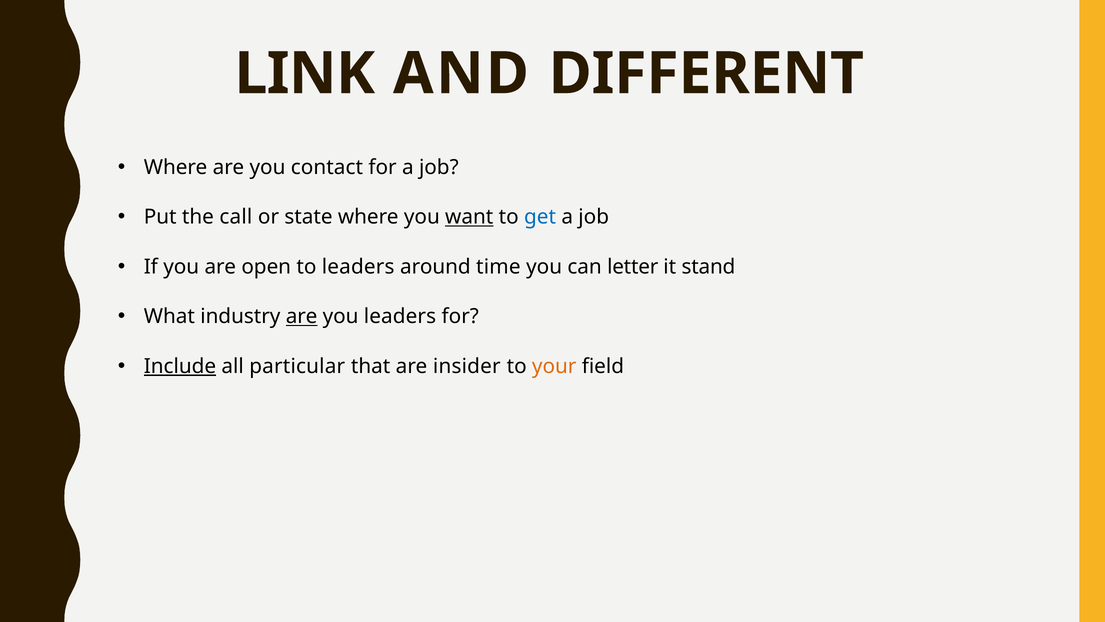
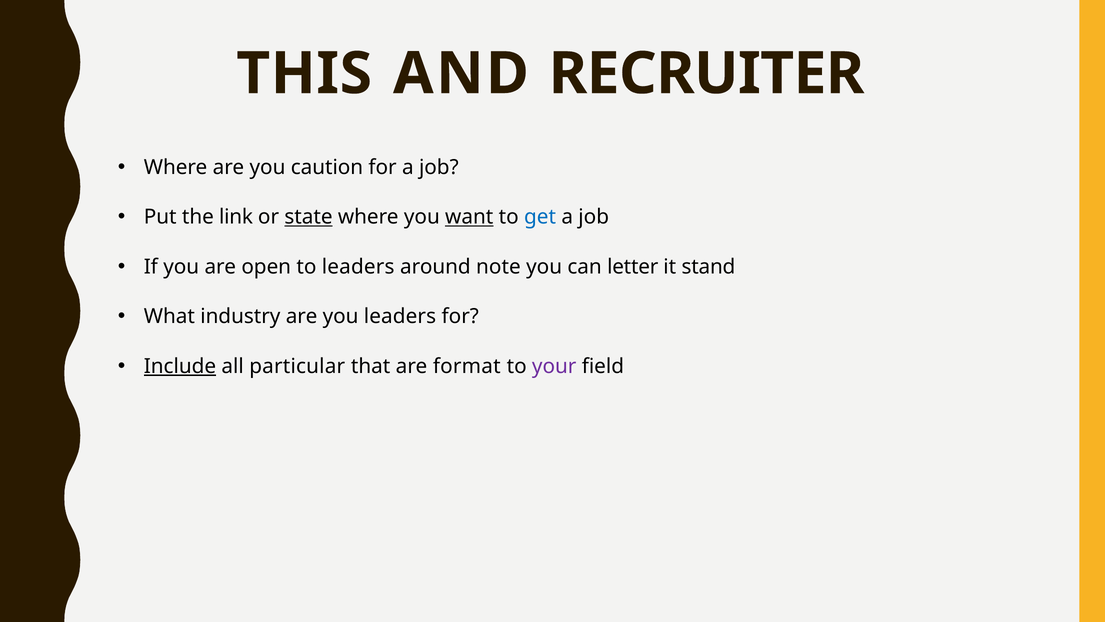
LINK: LINK -> THIS
DIFFERENT: DIFFERENT -> RECRUITER
contact: contact -> caution
call: call -> link
state underline: none -> present
time: time -> note
are at (302, 316) underline: present -> none
insider: insider -> format
your colour: orange -> purple
